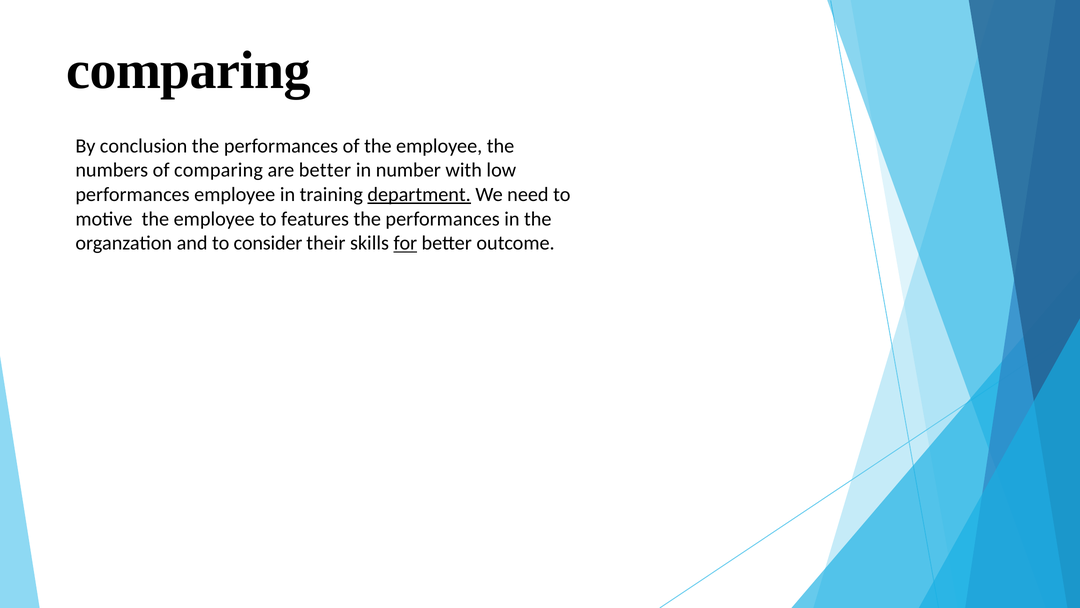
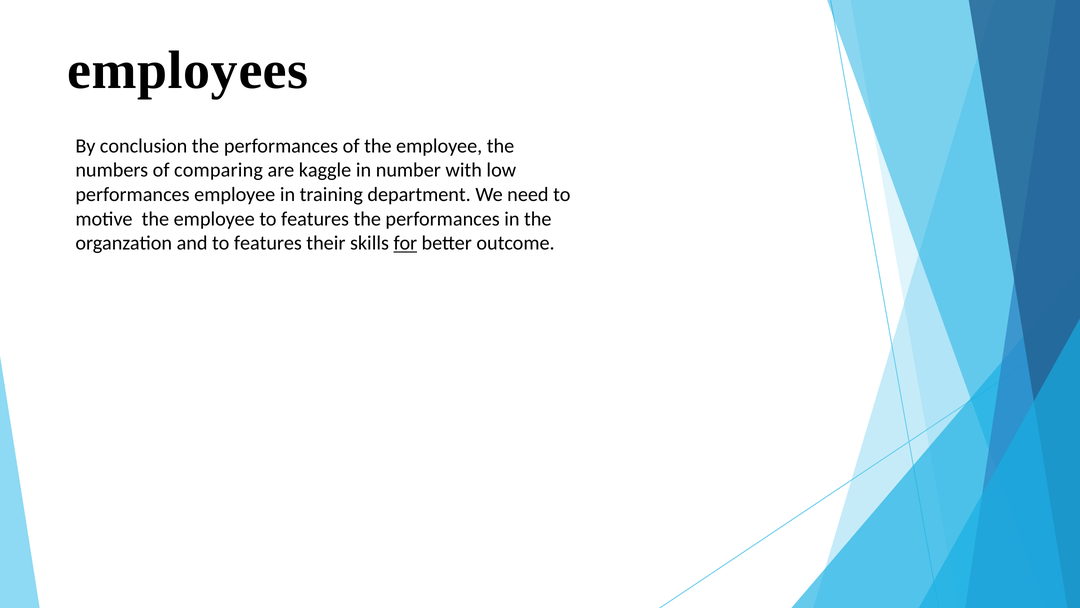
comparing at (188, 70): comparing -> employees
are better: better -> kaggle
department underline: present -> none
and to consider: consider -> features
